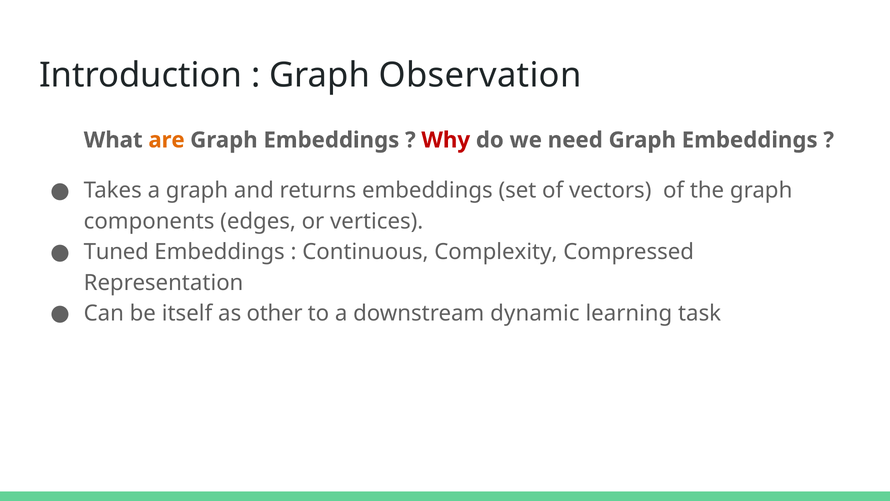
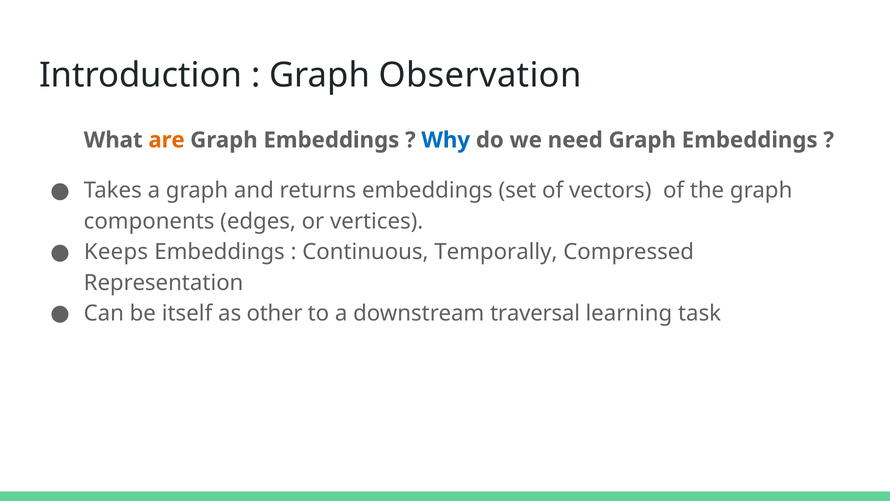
Why colour: red -> blue
Tuned: Tuned -> Keeps
Complexity: Complexity -> Temporally
dynamic: dynamic -> traversal
